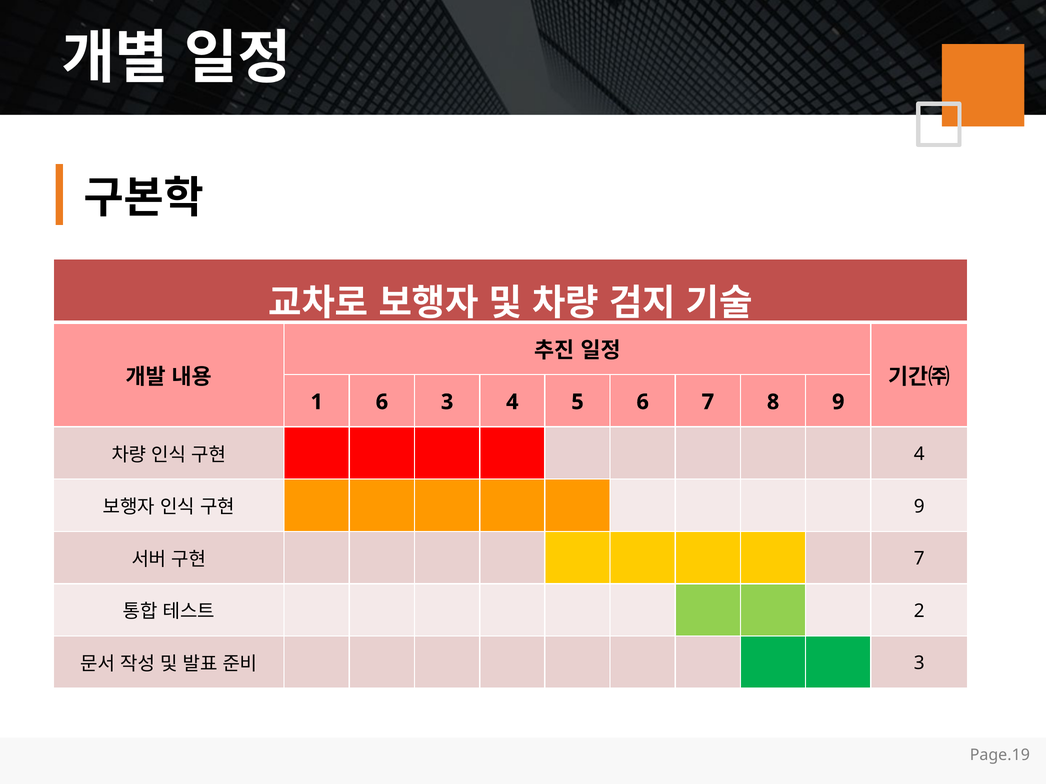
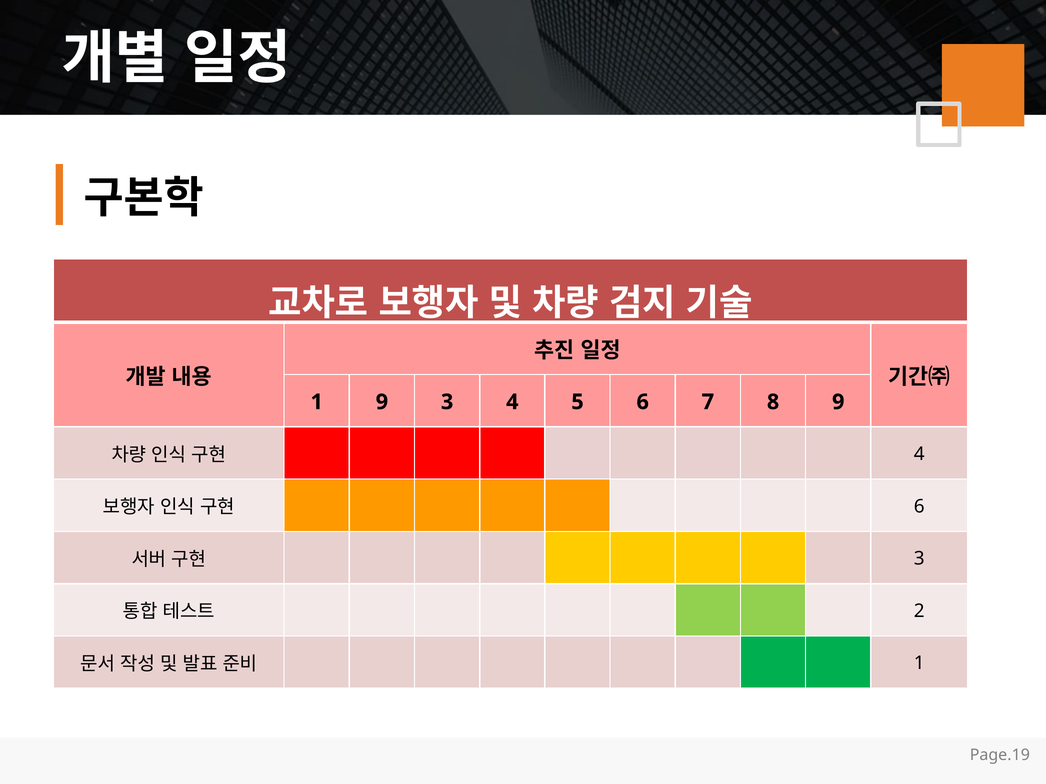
1 6: 6 -> 9
9 at (919, 507): 9 -> 6
7 at (919, 559): 7 -> 3
3 at (919, 663): 3 -> 1
